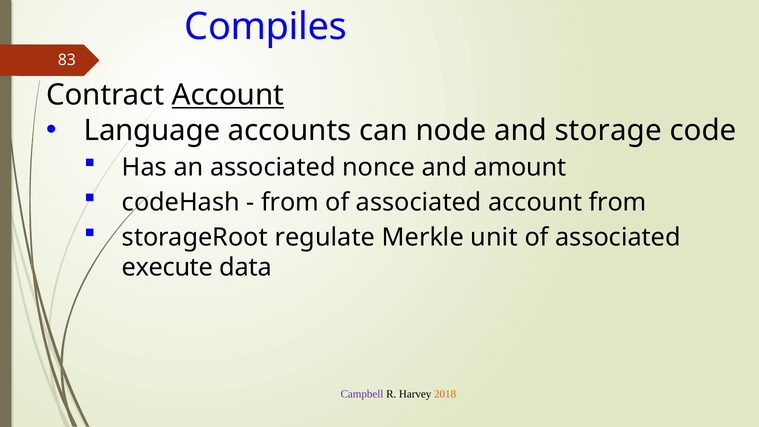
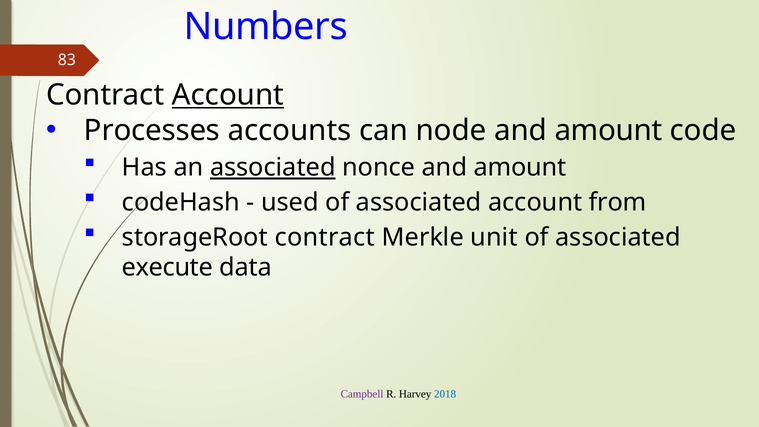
Compiles: Compiles -> Numbers
Language: Language -> Processes
storage at (608, 131): storage -> amount
associated at (273, 168) underline: none -> present
from at (290, 202): from -> used
storageRoot regulate: regulate -> contract
2018 colour: orange -> blue
